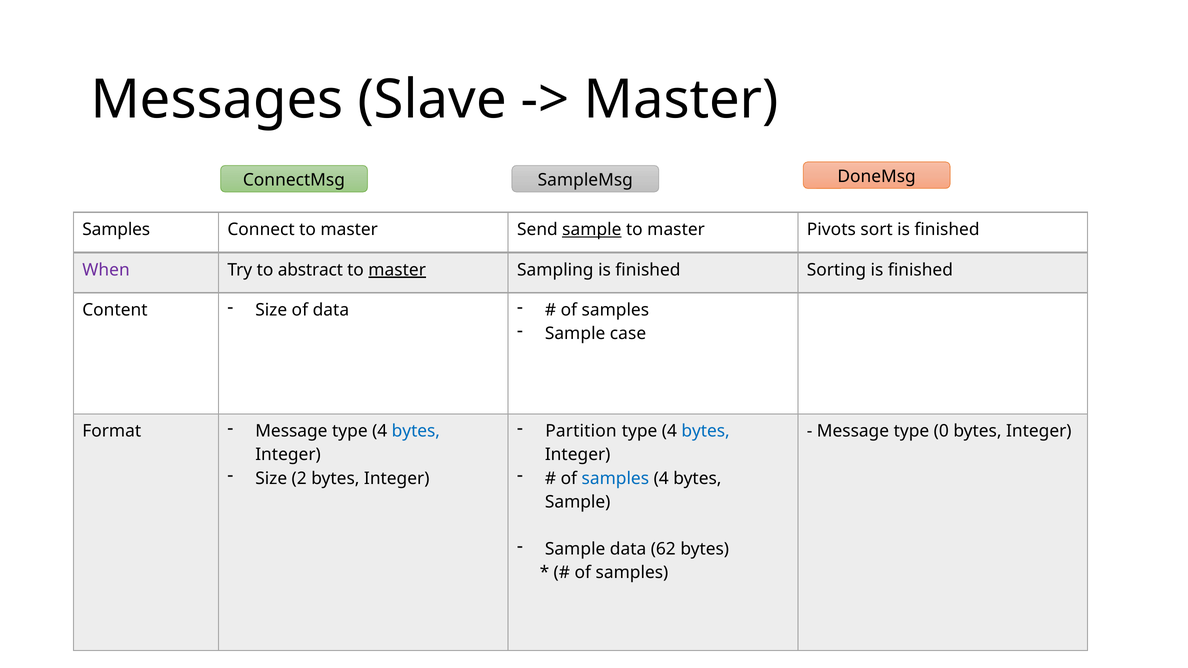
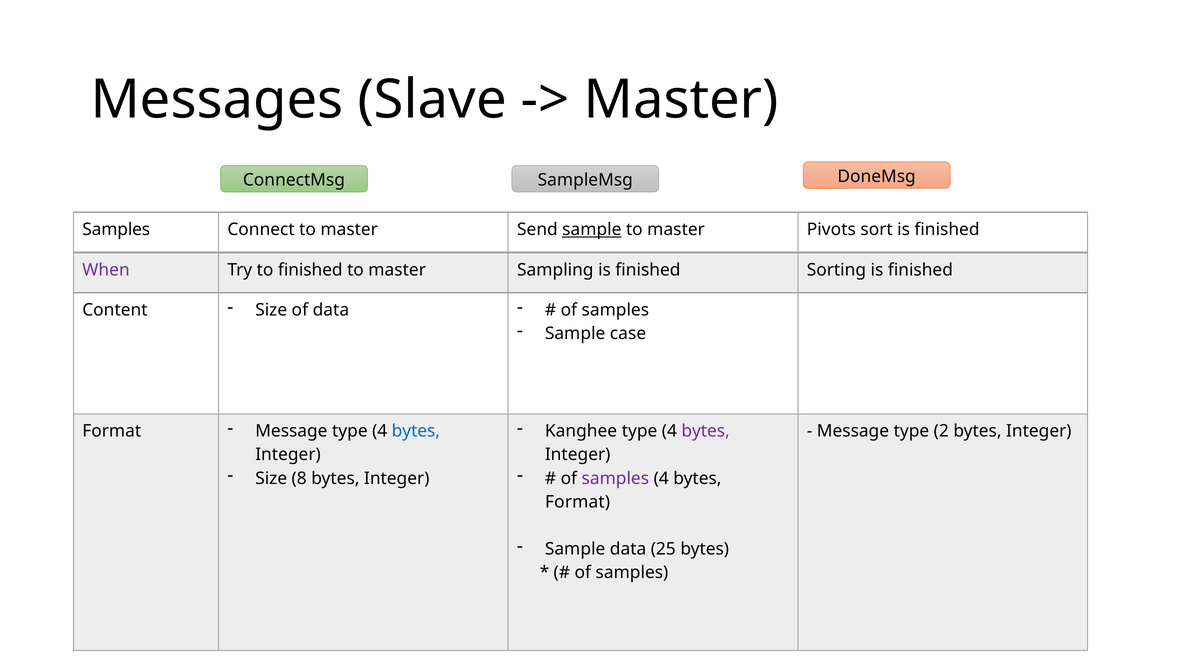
to abstract: abstract -> finished
master at (397, 270) underline: present -> none
Partition: Partition -> Kanghee
bytes at (706, 431) colour: blue -> purple
0: 0 -> 2
2: 2 -> 8
samples at (615, 479) colour: blue -> purple
Sample at (578, 502): Sample -> Format
62: 62 -> 25
